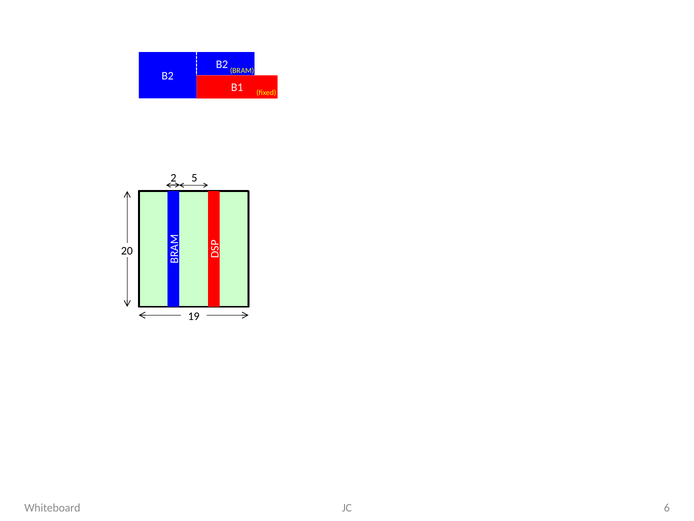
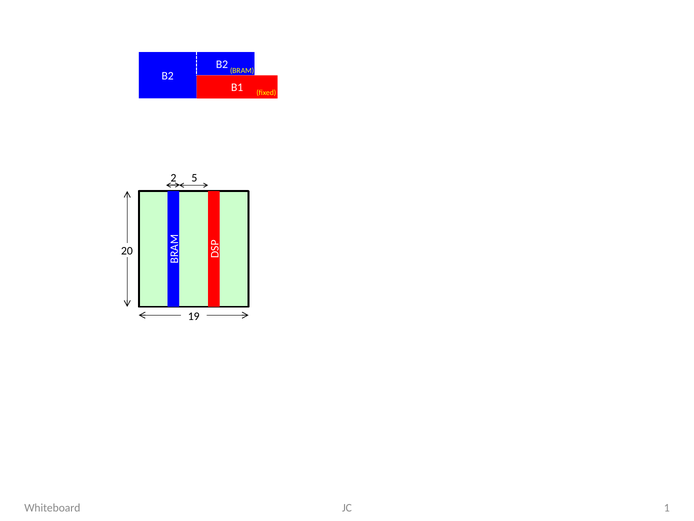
6: 6 -> 1
